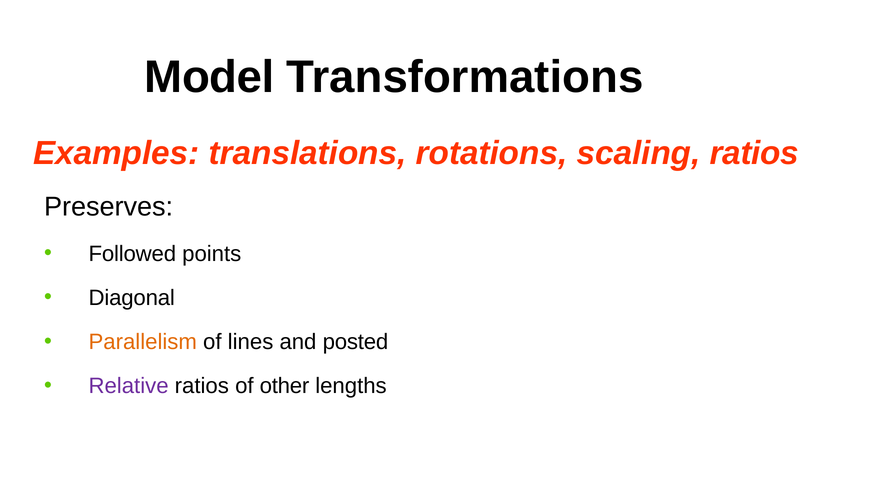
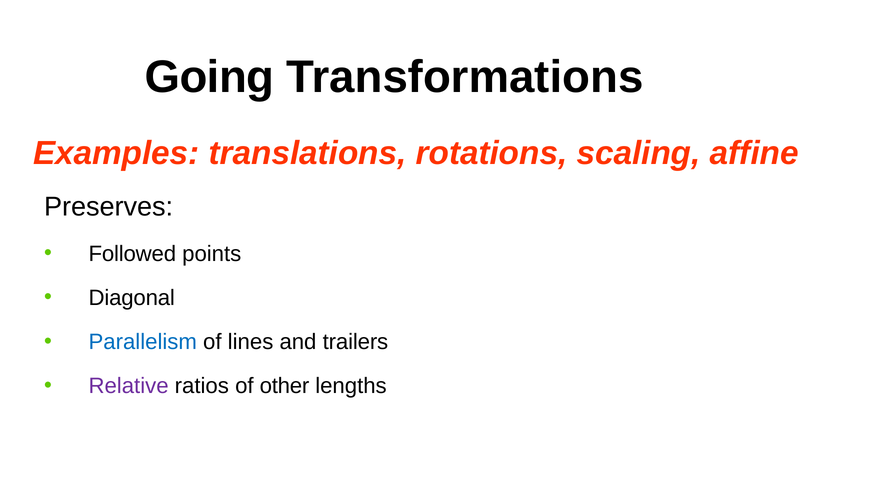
Model: Model -> Going
scaling ratios: ratios -> affine
Parallelism colour: orange -> blue
posted: posted -> trailers
